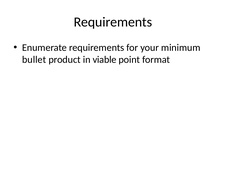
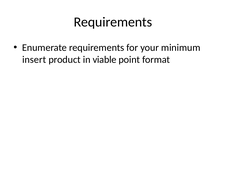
bullet: bullet -> insert
